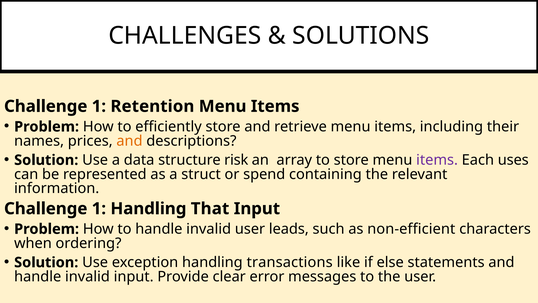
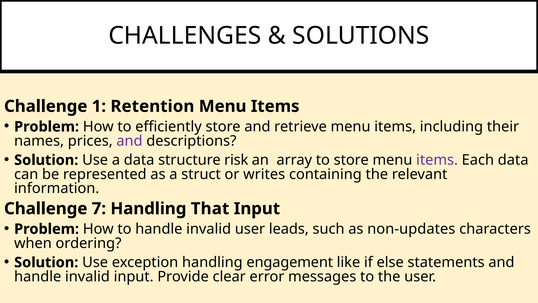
and at (129, 141) colour: orange -> purple
Each uses: uses -> data
spend: spend -> writes
1 at (99, 208): 1 -> 7
non-efficient: non-efficient -> non-updates
transactions: transactions -> engagement
